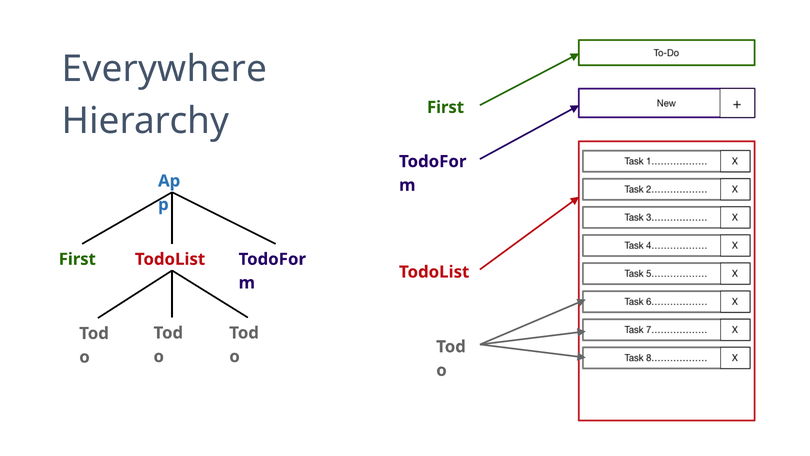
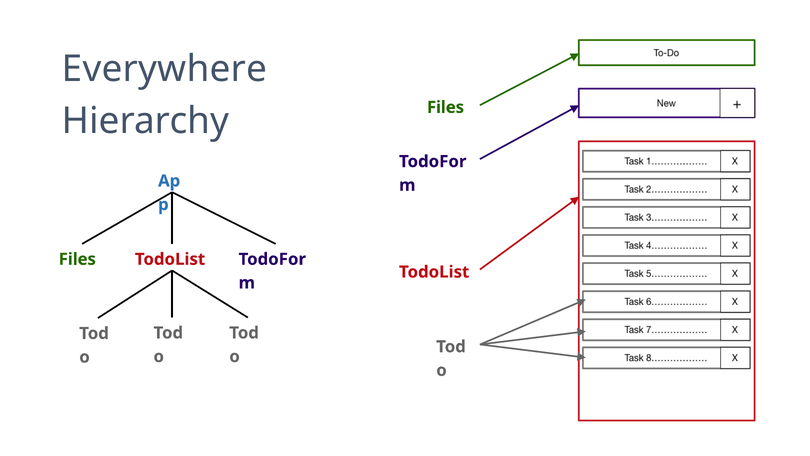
First at (445, 107): First -> Files
First at (77, 259): First -> Files
